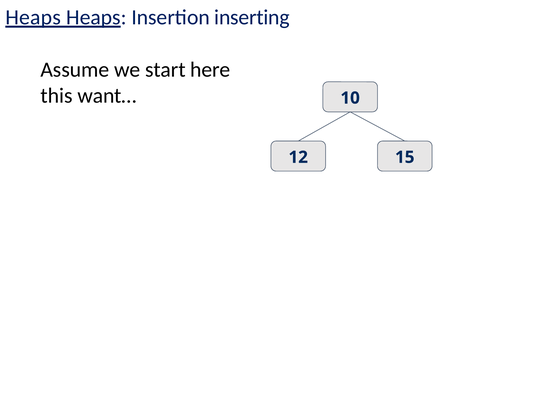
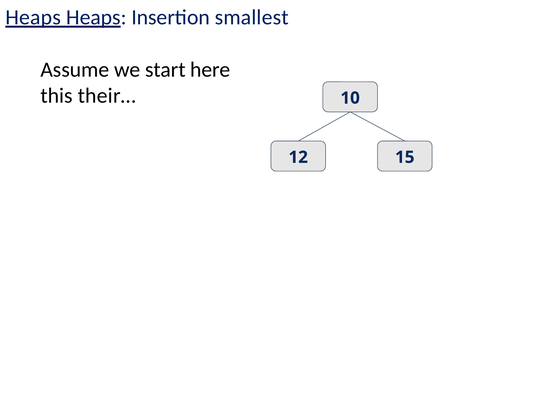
inserting: inserting -> smallest
want…: want… -> their…
